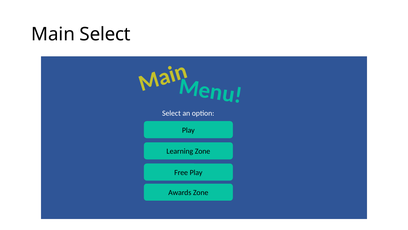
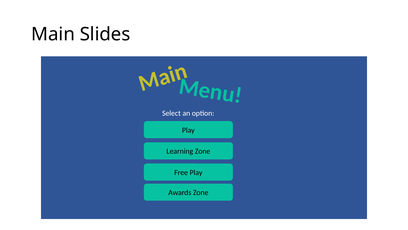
Main Select: Select -> Slides
